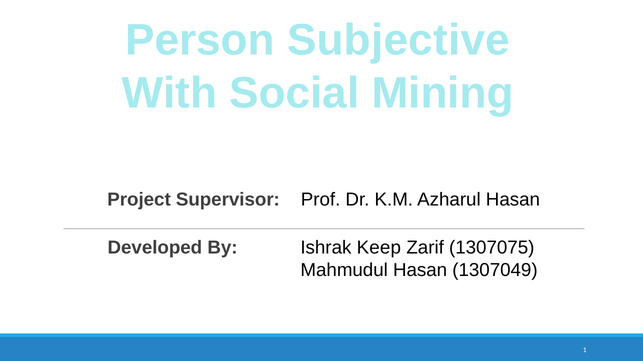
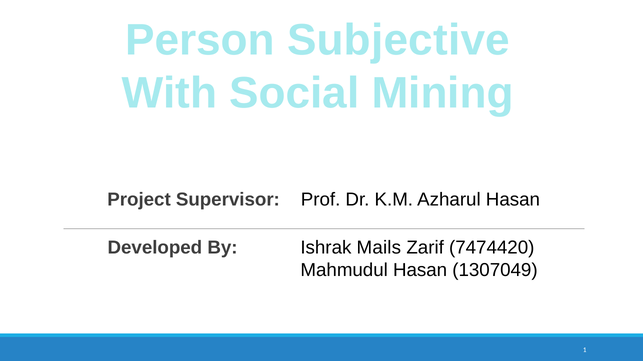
Keep: Keep -> Mails
1307075: 1307075 -> 7474420
